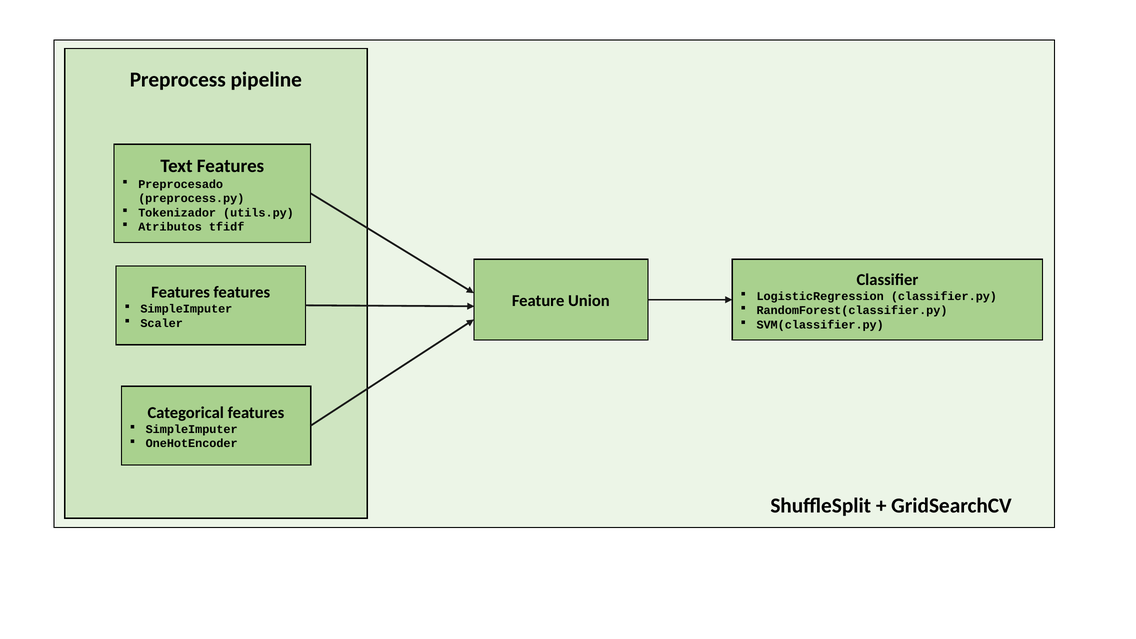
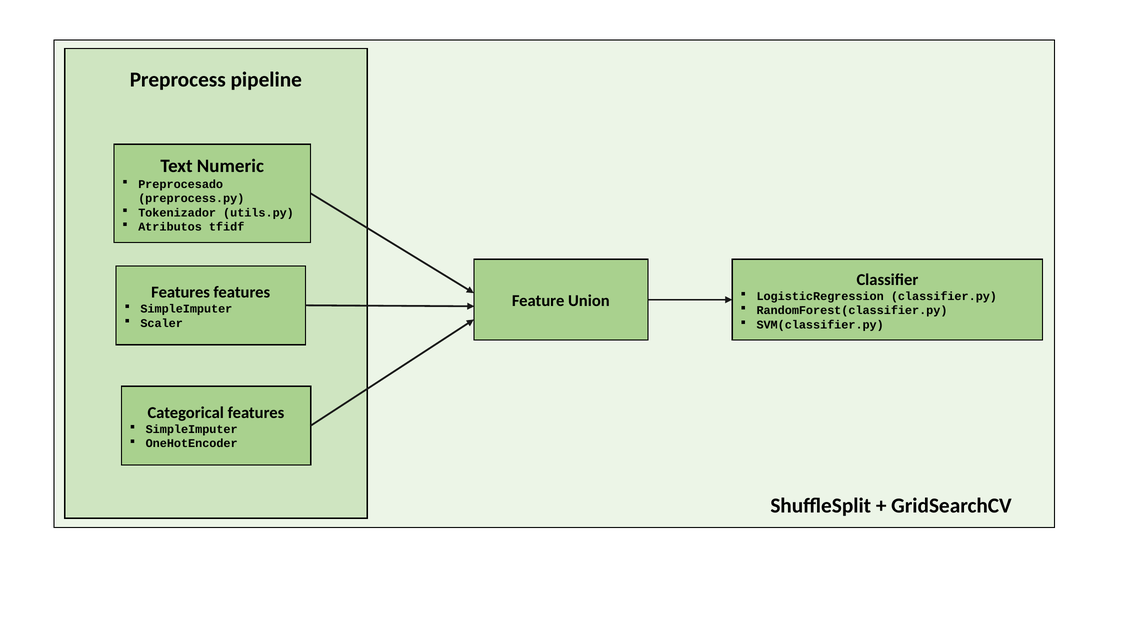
Text Features: Features -> Numeric
